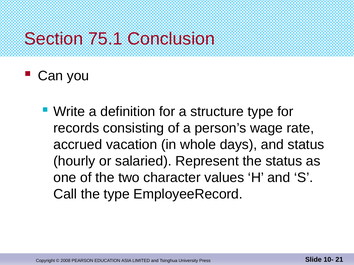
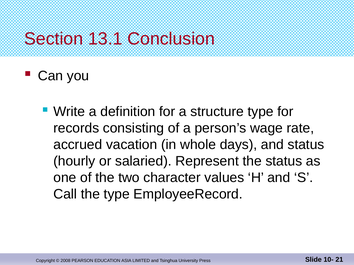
75.1: 75.1 -> 13.1
